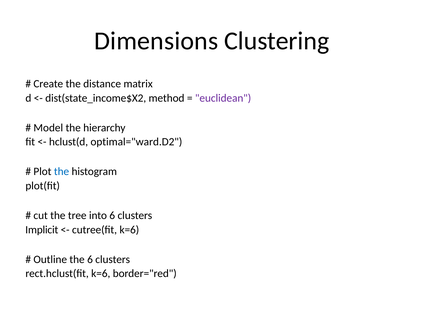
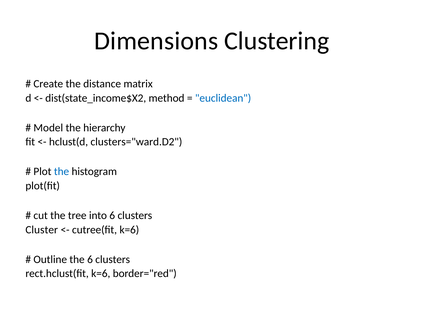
euclidean colour: purple -> blue
optimal="ward.D2: optimal="ward.D2 -> clusters="ward.D2
Implicit: Implicit -> Cluster
